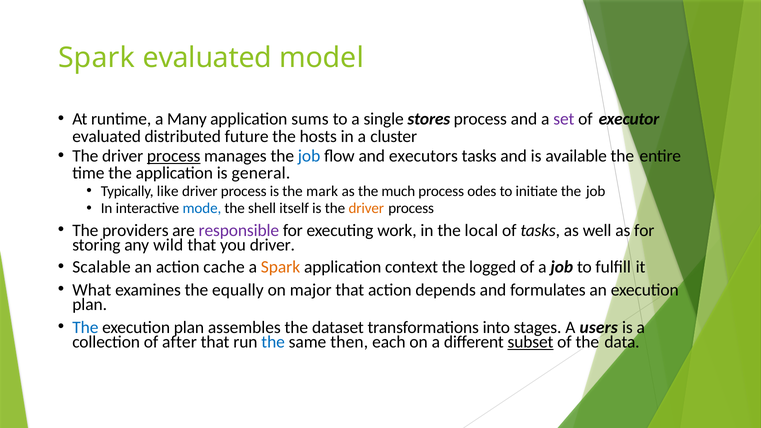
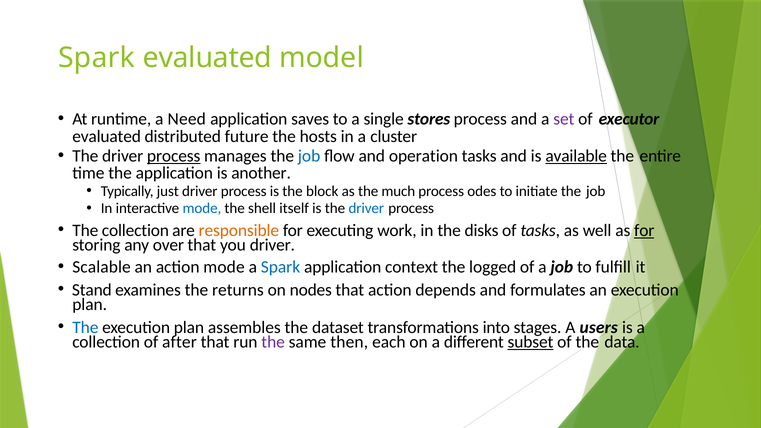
Many: Many -> Need
sums: sums -> saves
executors: executors -> operation
available underline: none -> present
general: general -> another
like: like -> just
mark: mark -> block
driver at (366, 208) colour: orange -> blue
The providers: providers -> collection
responsible colour: purple -> orange
local: local -> disks
for at (644, 230) underline: none -> present
wild: wild -> over
action cache: cache -> mode
Spark at (281, 267) colour: orange -> blue
What: What -> Stand
equally: equally -> returns
major: major -> nodes
the at (273, 342) colour: blue -> purple
